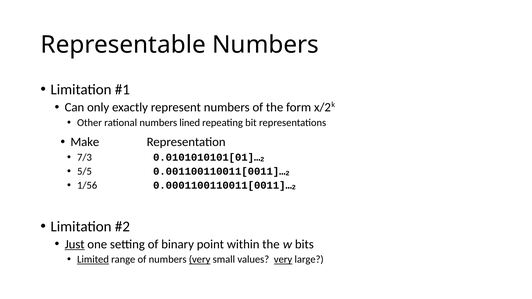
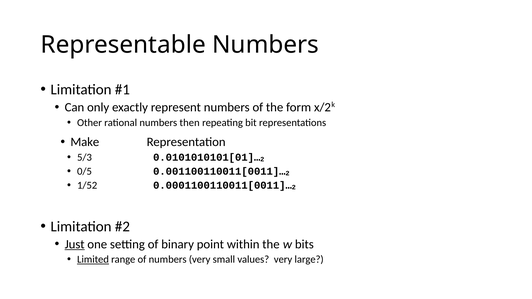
lined: lined -> then
7/3: 7/3 -> 5/3
5/5: 5/5 -> 0/5
1/56: 1/56 -> 1/52
very at (200, 260) underline: present -> none
very at (283, 260) underline: present -> none
